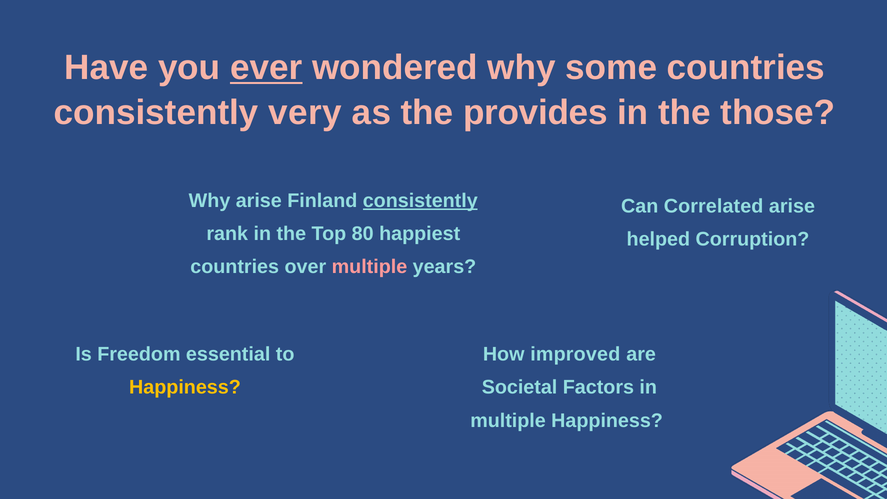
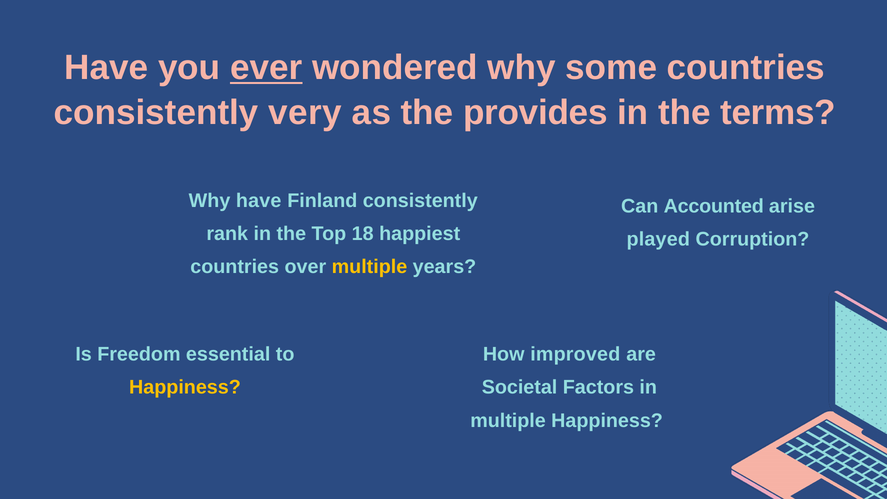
those: those -> terms
Why arise: arise -> have
consistently at (420, 201) underline: present -> none
Correlated: Correlated -> Accounted
80: 80 -> 18
helped: helped -> played
multiple at (369, 267) colour: pink -> yellow
